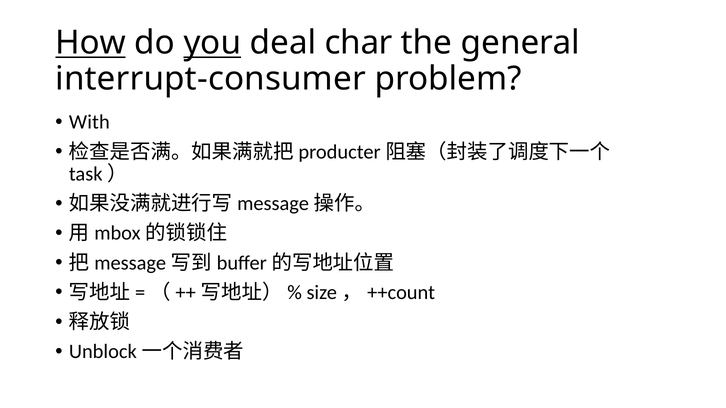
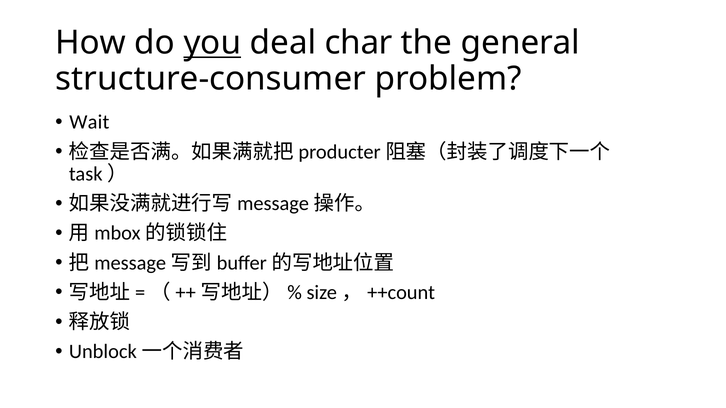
How underline: present -> none
interrupt-consumer: interrupt-consumer -> structure-consumer
With: With -> Wait
